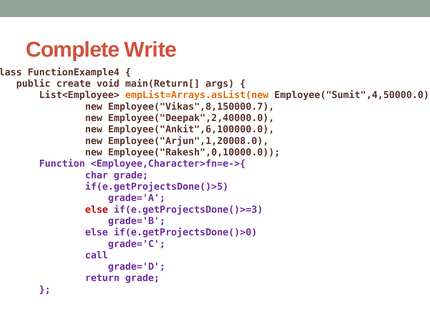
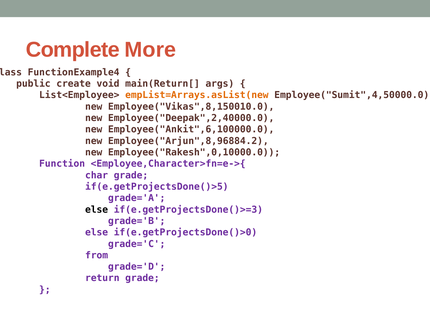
Write: Write -> More
Employee("Vikas",8,150000.7: Employee("Vikas",8,150000.7 -> Employee("Vikas",8,150010.0
Employee("Arjun",1,20008.0: Employee("Arjun",1,20008.0 -> Employee("Arjun",8,96884.2
else at (97, 210) colour: red -> black
call: call -> from
